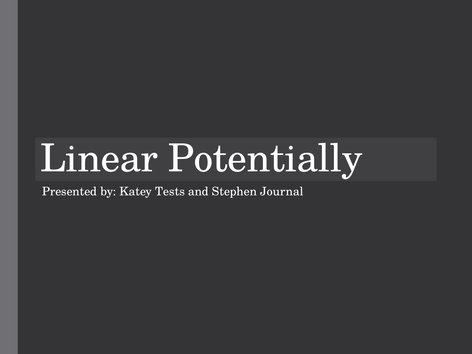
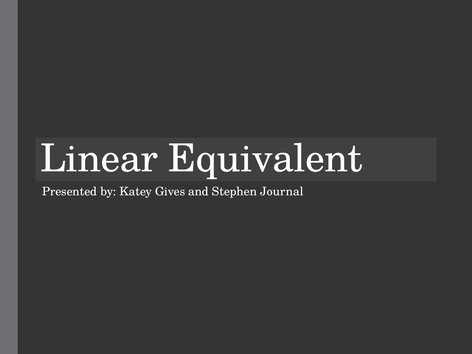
Potentially: Potentially -> Equivalent
Tests: Tests -> Gives
